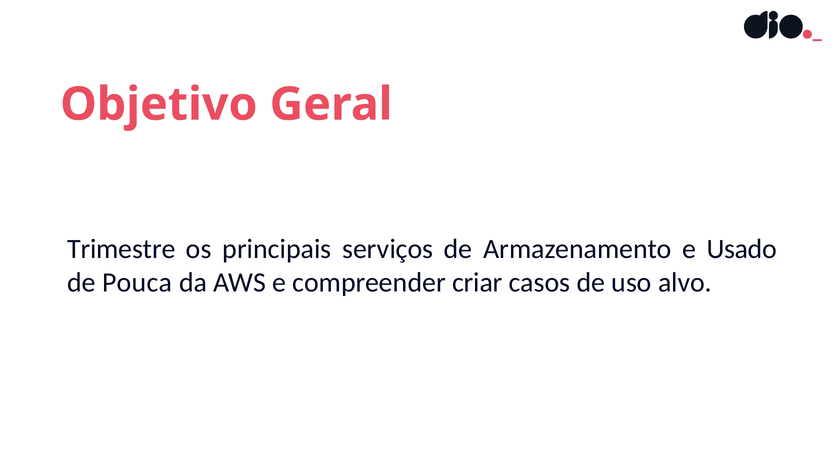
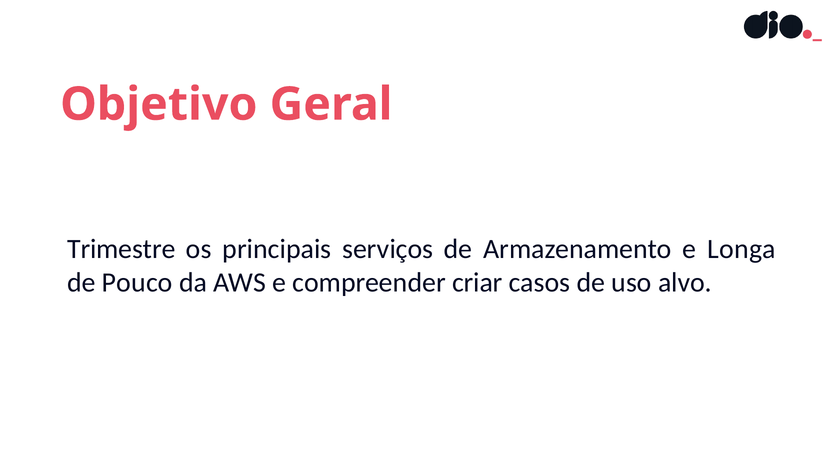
Usado: Usado -> Longa
Pouca: Pouca -> Pouco
